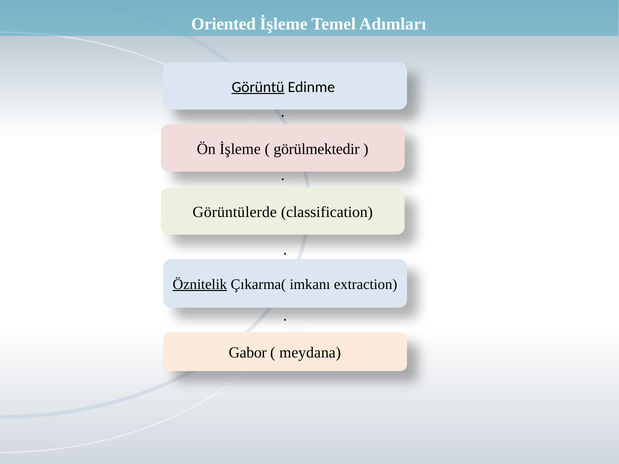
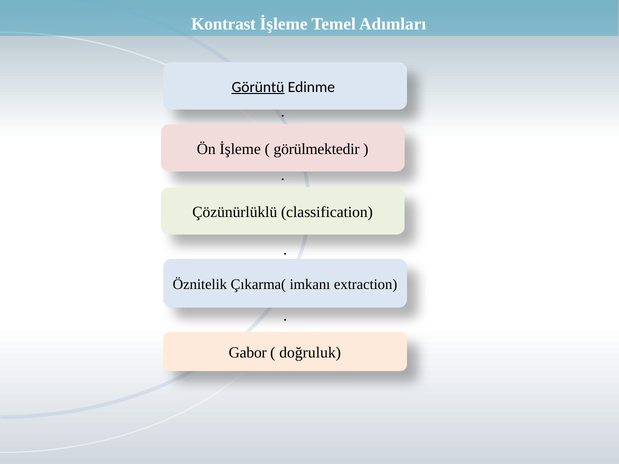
Oriented: Oriented -> Kontrast
Görüntülerde: Görüntülerde -> Çözünürlüklü
Öznitelik underline: present -> none
meydana: meydana -> doğruluk
